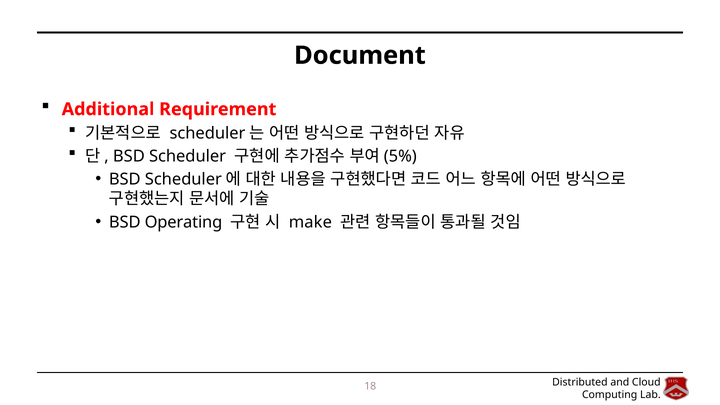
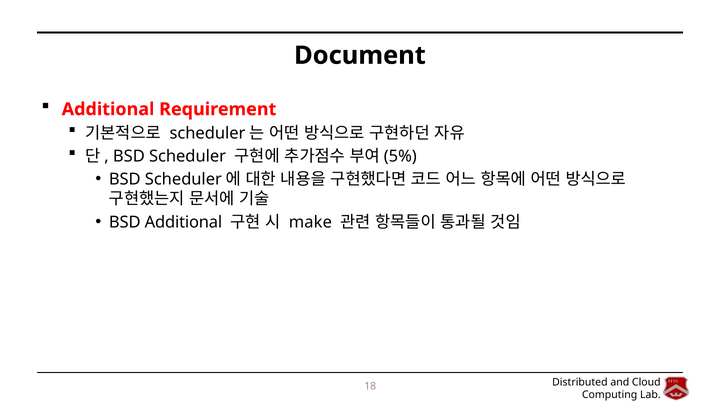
BSD Operating: Operating -> Additional
